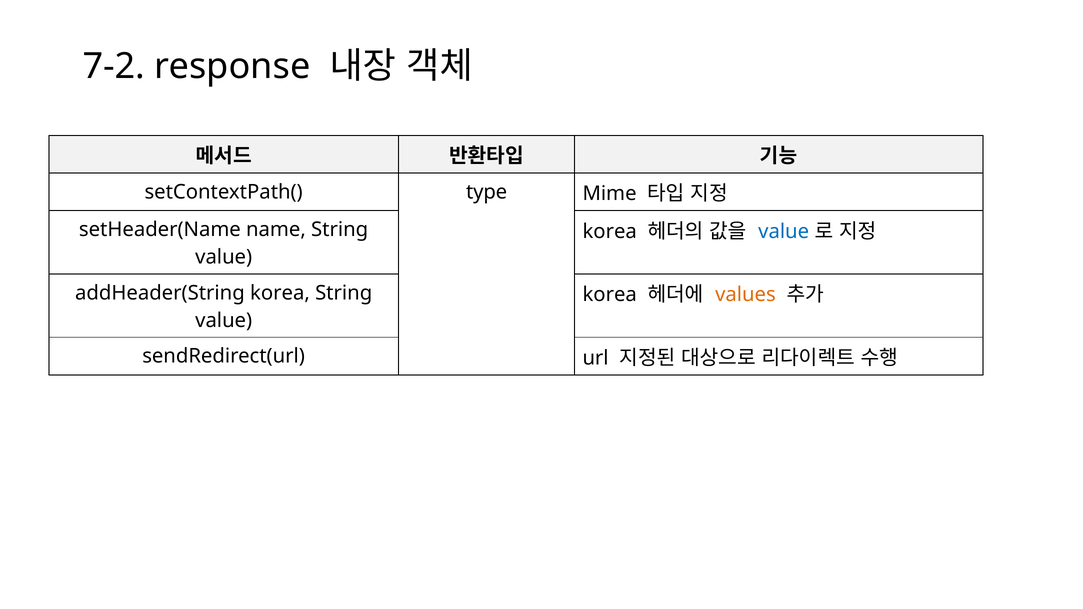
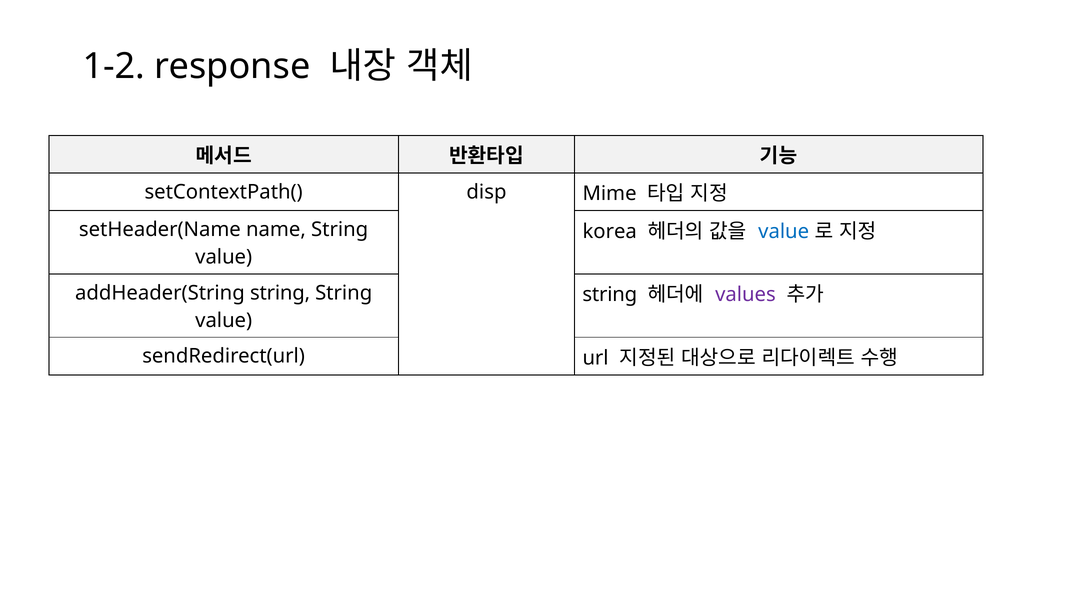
7-2: 7-2 -> 1-2
type: type -> disp
addHeader(String korea: korea -> string
korea at (610, 295): korea -> string
values colour: orange -> purple
